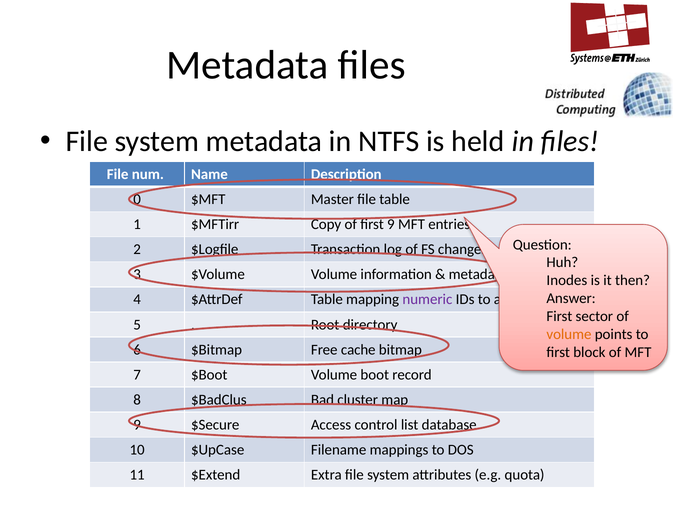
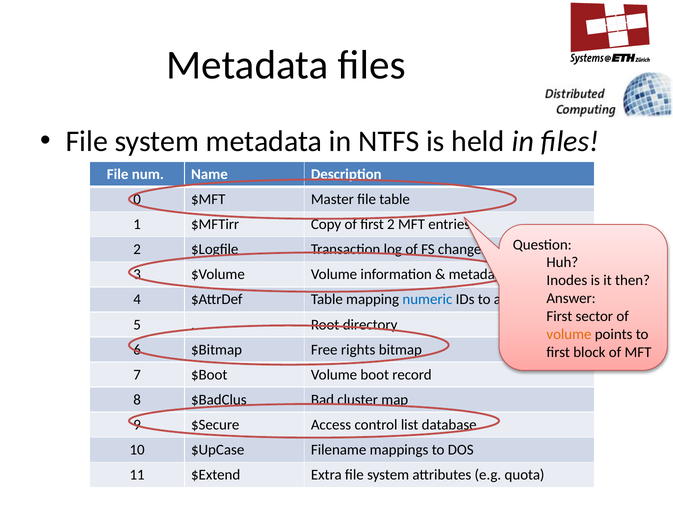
first 9: 9 -> 2
numeric colour: purple -> blue
cache: cache -> rights
